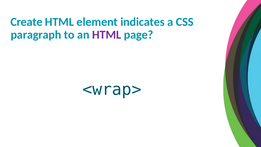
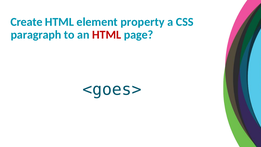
indicates: indicates -> property
HTML at (107, 35) colour: purple -> red
<wrap>: <wrap> -> <goes>
